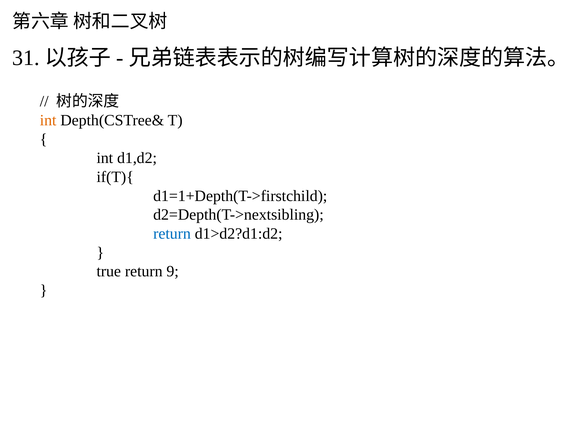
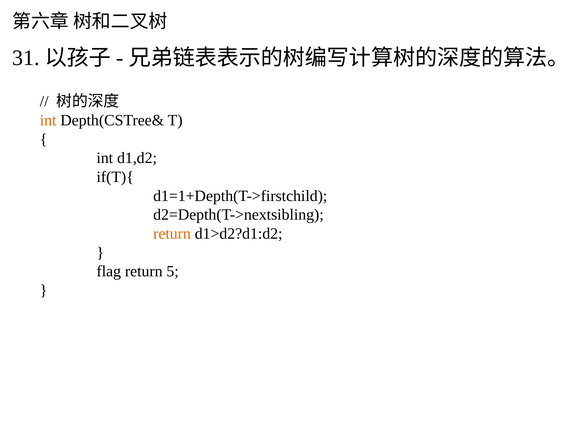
return at (172, 234) colour: blue -> orange
true: true -> flag
9: 9 -> 5
